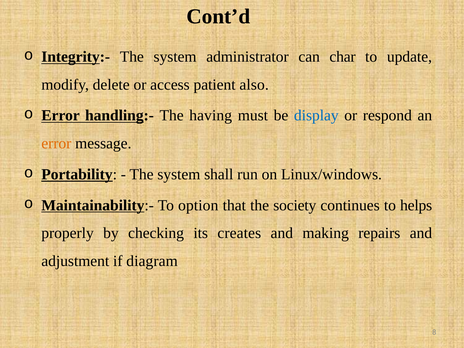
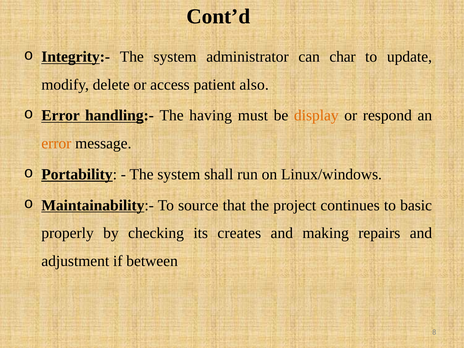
display colour: blue -> orange
option: option -> source
society: society -> project
helps: helps -> basic
diagram: diagram -> between
